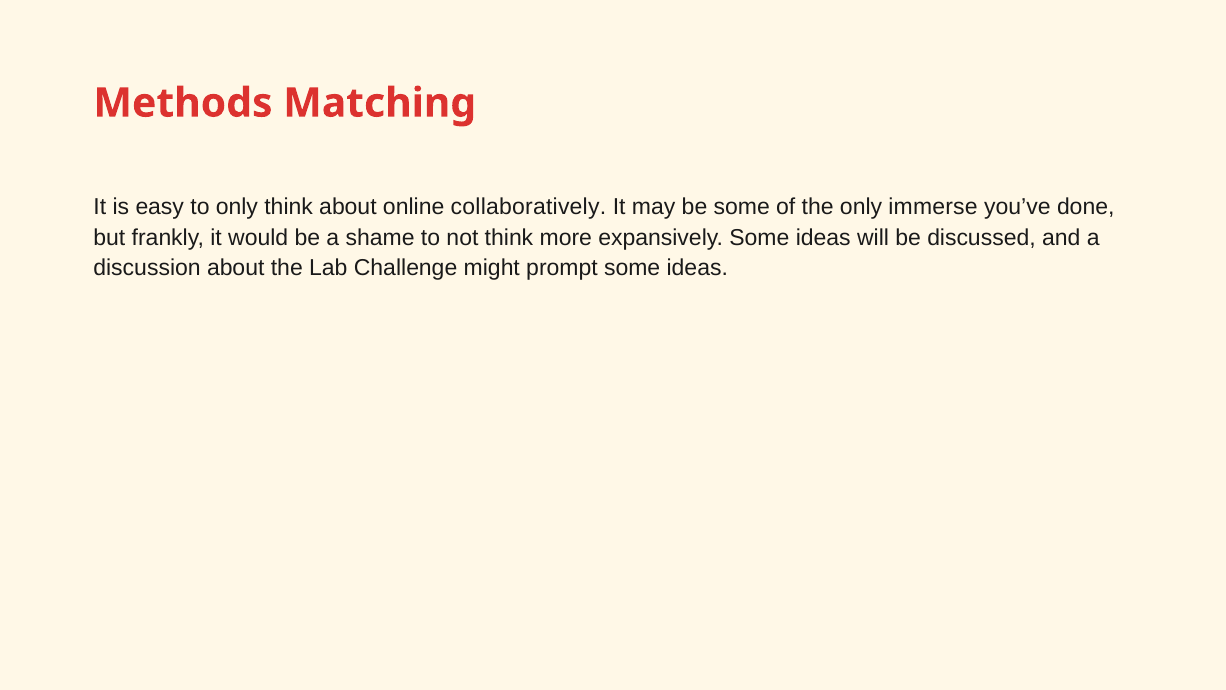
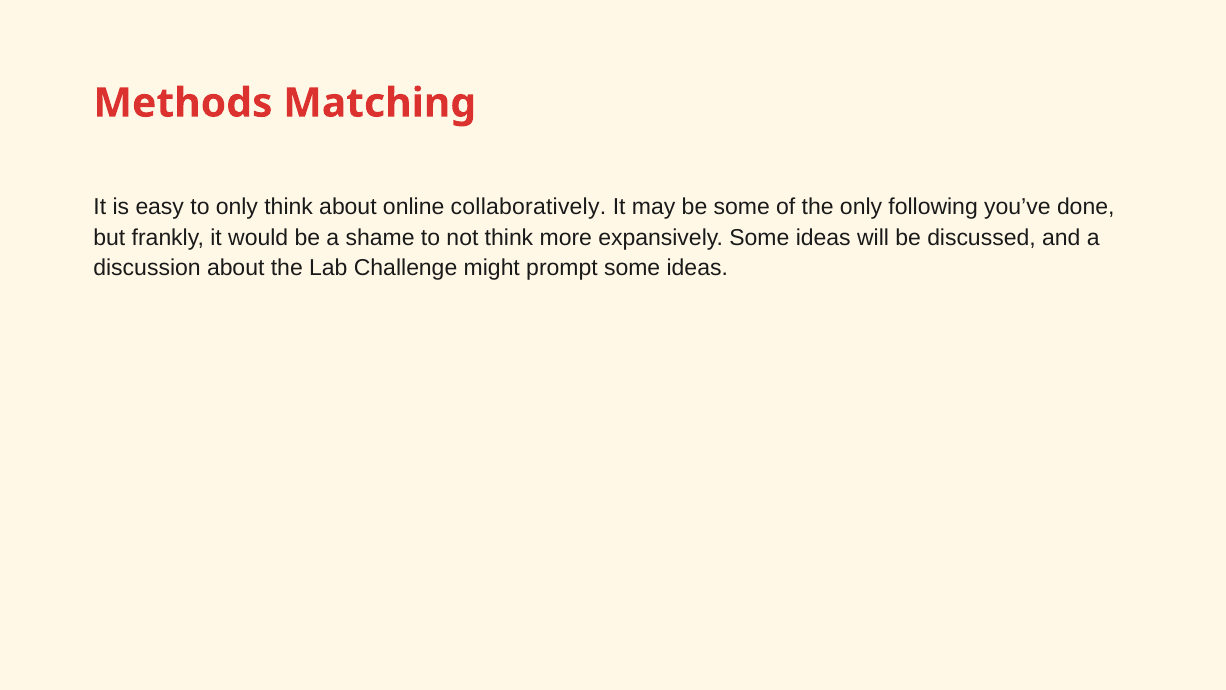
immerse: immerse -> following
